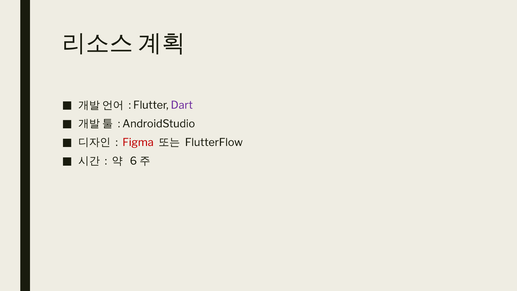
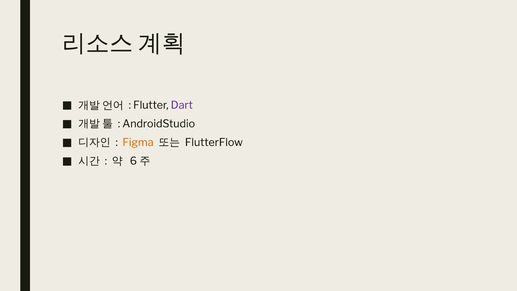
Figma colour: red -> orange
